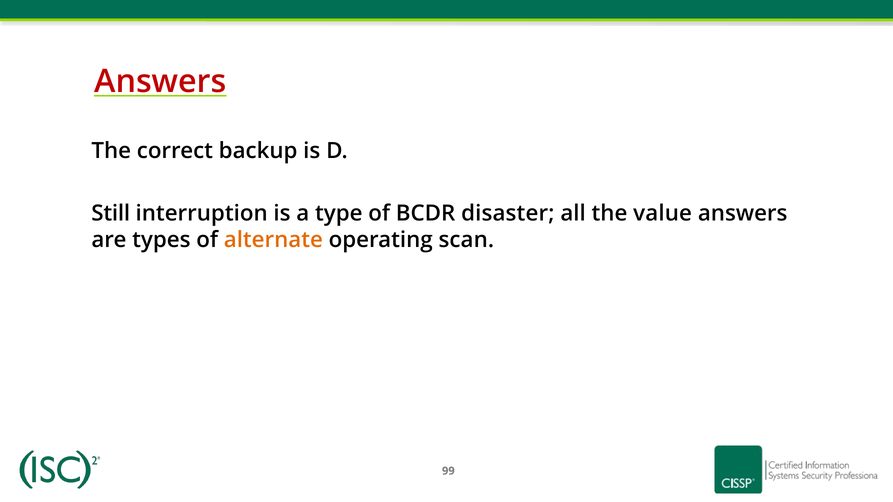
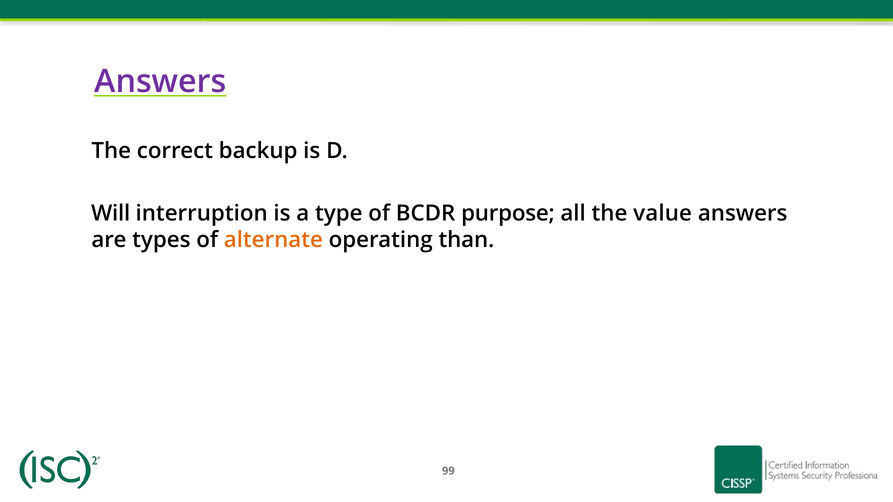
Answers at (160, 82) colour: red -> purple
Still: Still -> Will
disaster: disaster -> purpose
scan: scan -> than
